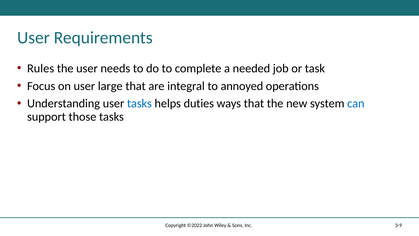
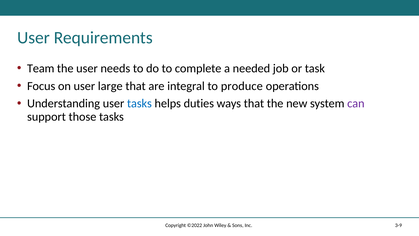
Rules: Rules -> Team
annoyed: annoyed -> produce
can colour: blue -> purple
